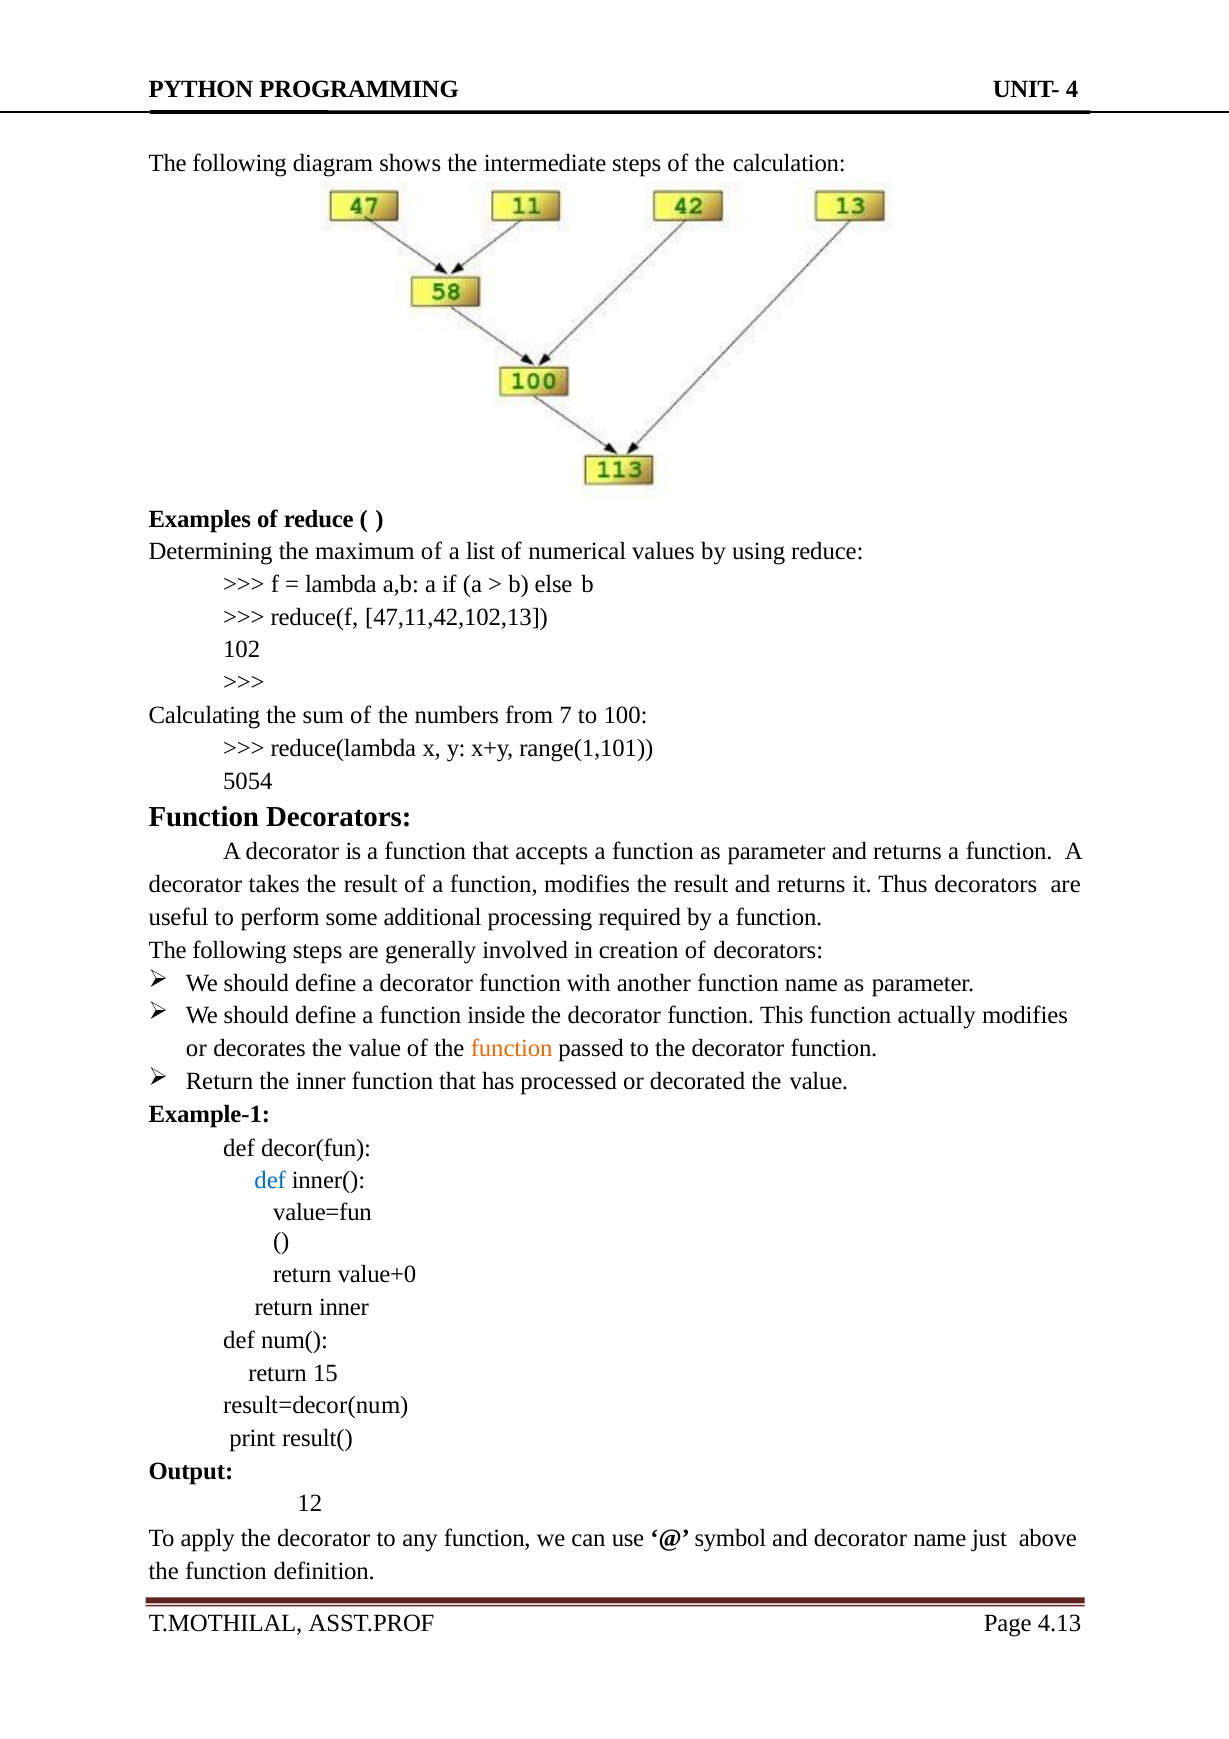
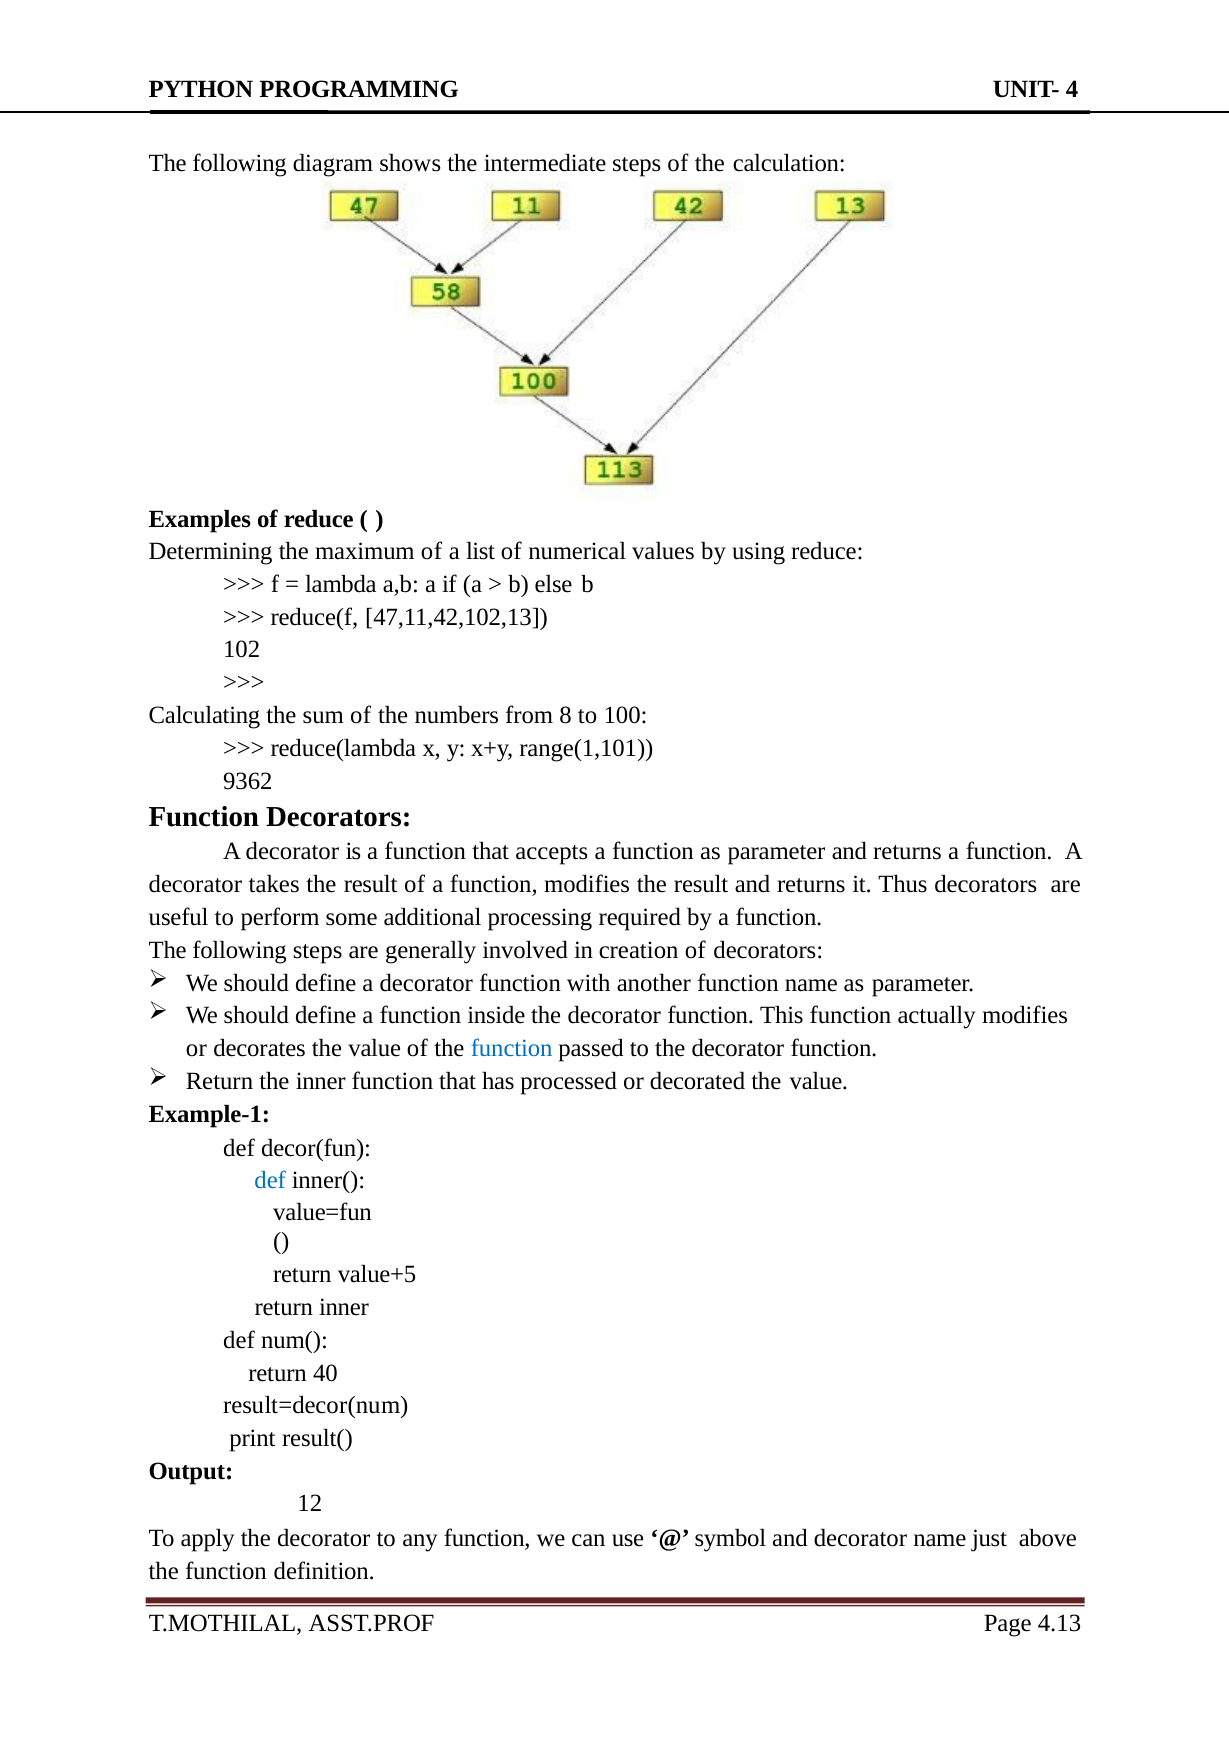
7: 7 -> 8
5054: 5054 -> 9362
function at (512, 1049) colour: orange -> blue
value+0: value+0 -> value+5
15: 15 -> 40
